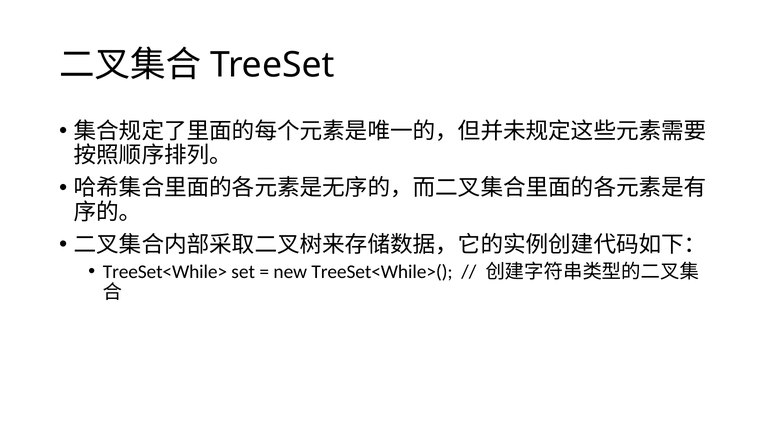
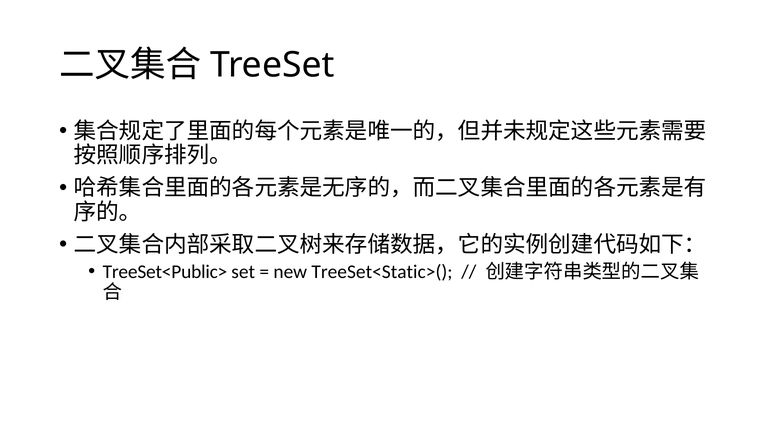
TreeSet<While>: TreeSet<While> -> TreeSet<Public>
TreeSet<While>(: TreeSet<While>( -> TreeSet<Static>(
